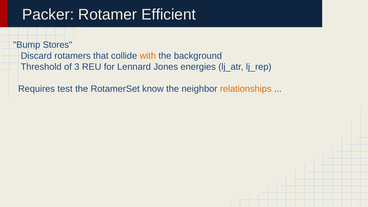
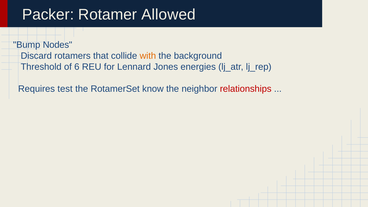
Efficient: Efficient -> Allowed
Stores: Stores -> Nodes
3: 3 -> 6
relationships colour: orange -> red
